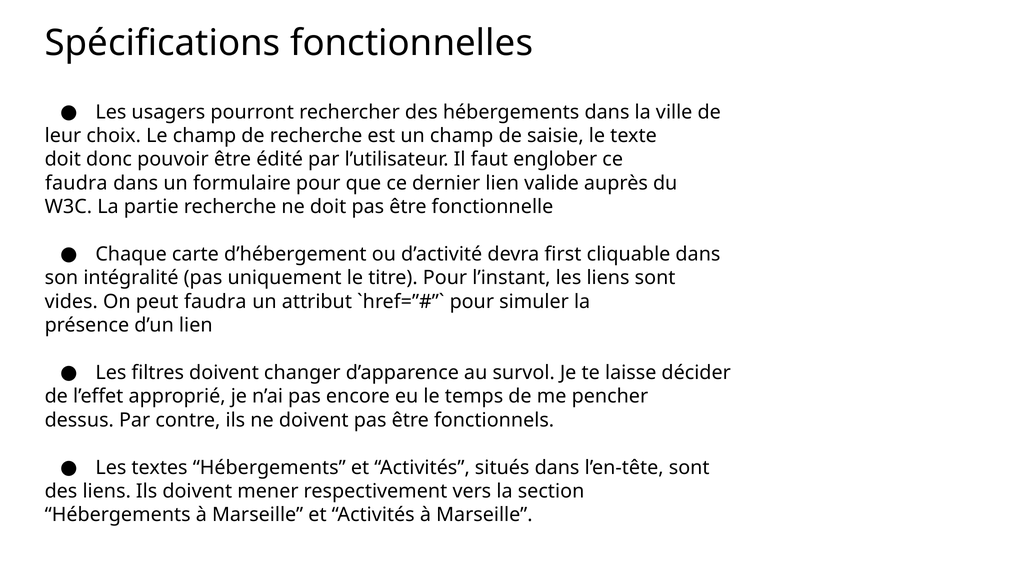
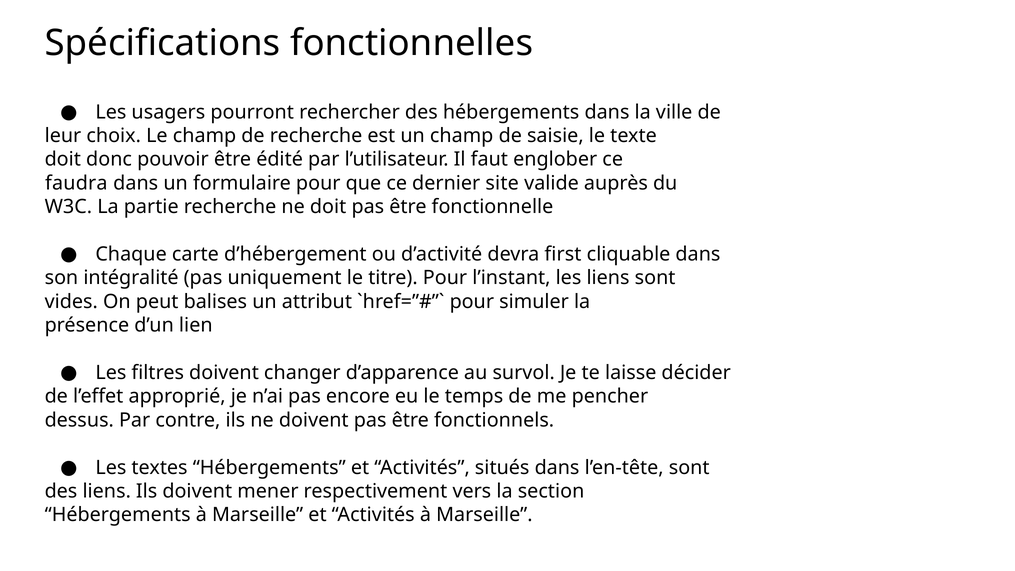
dernier lien: lien -> site
peut faudra: faudra -> balises
